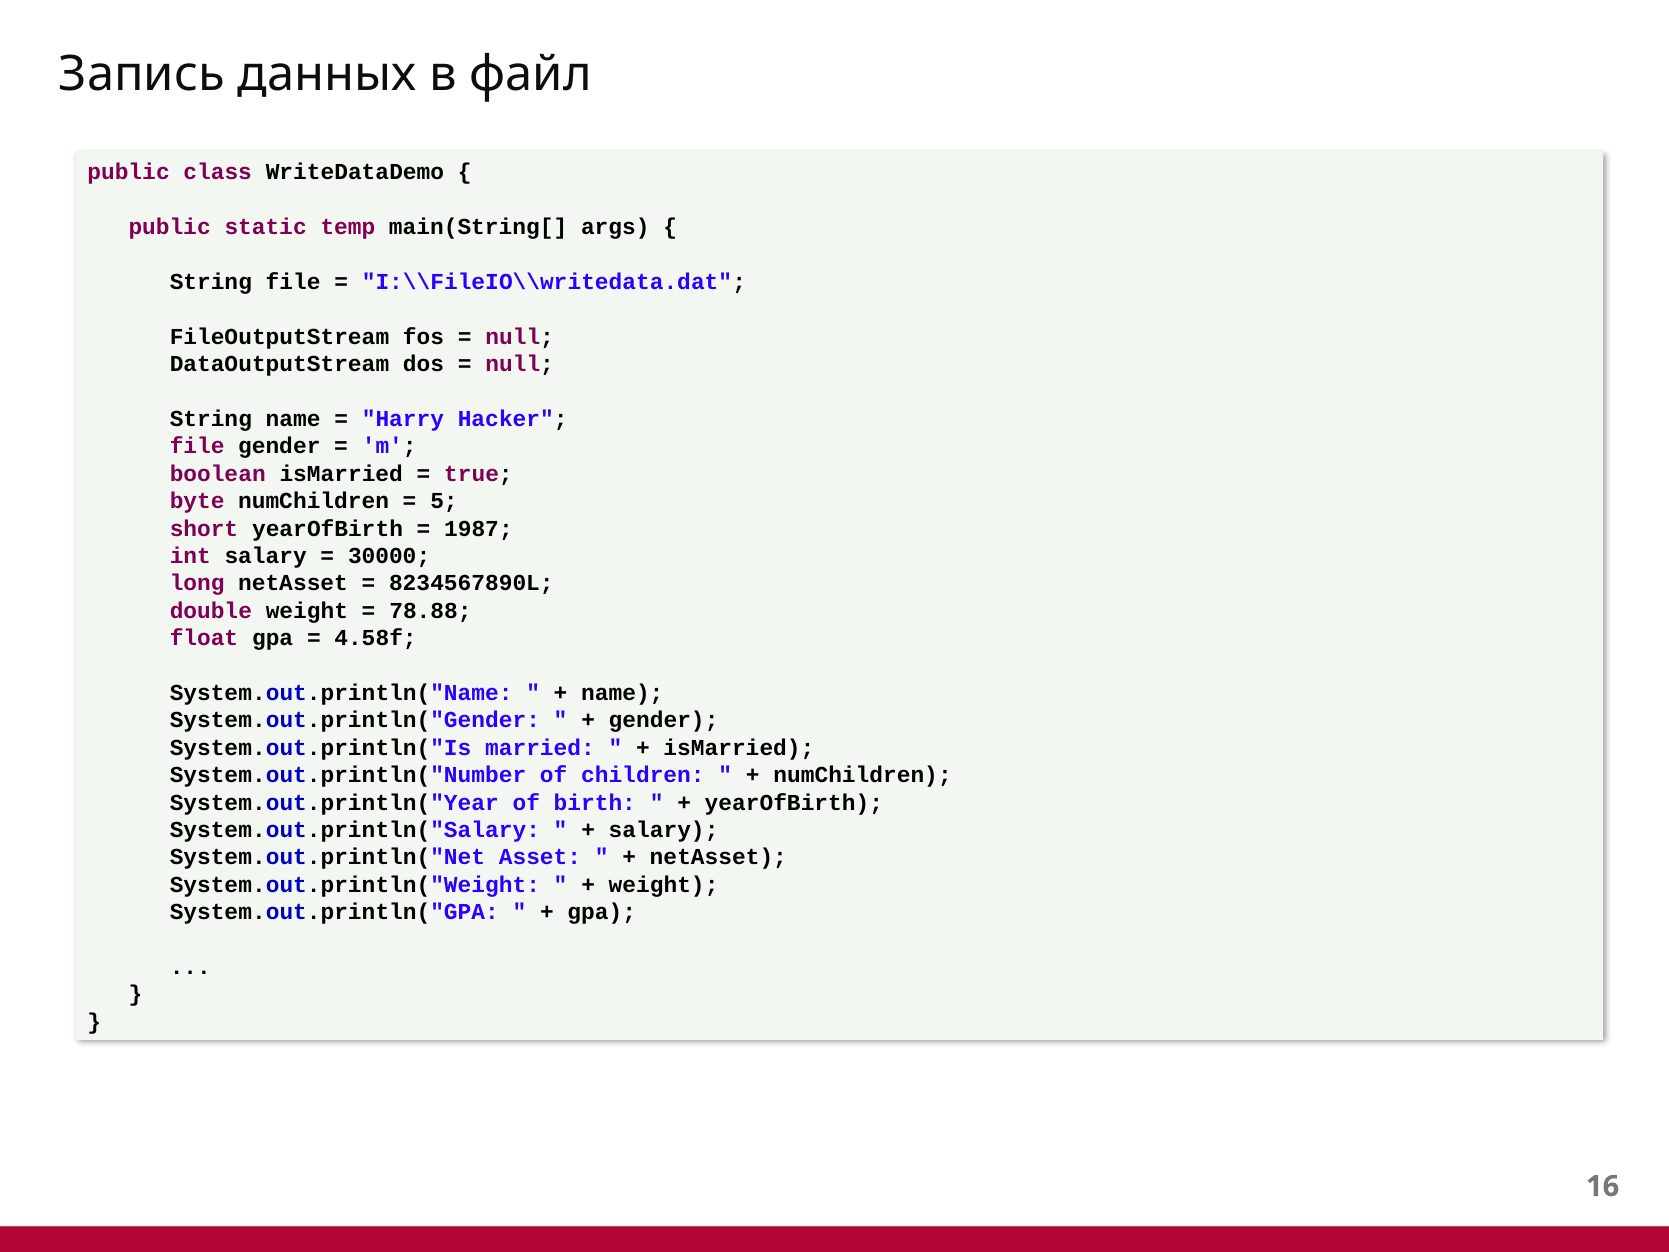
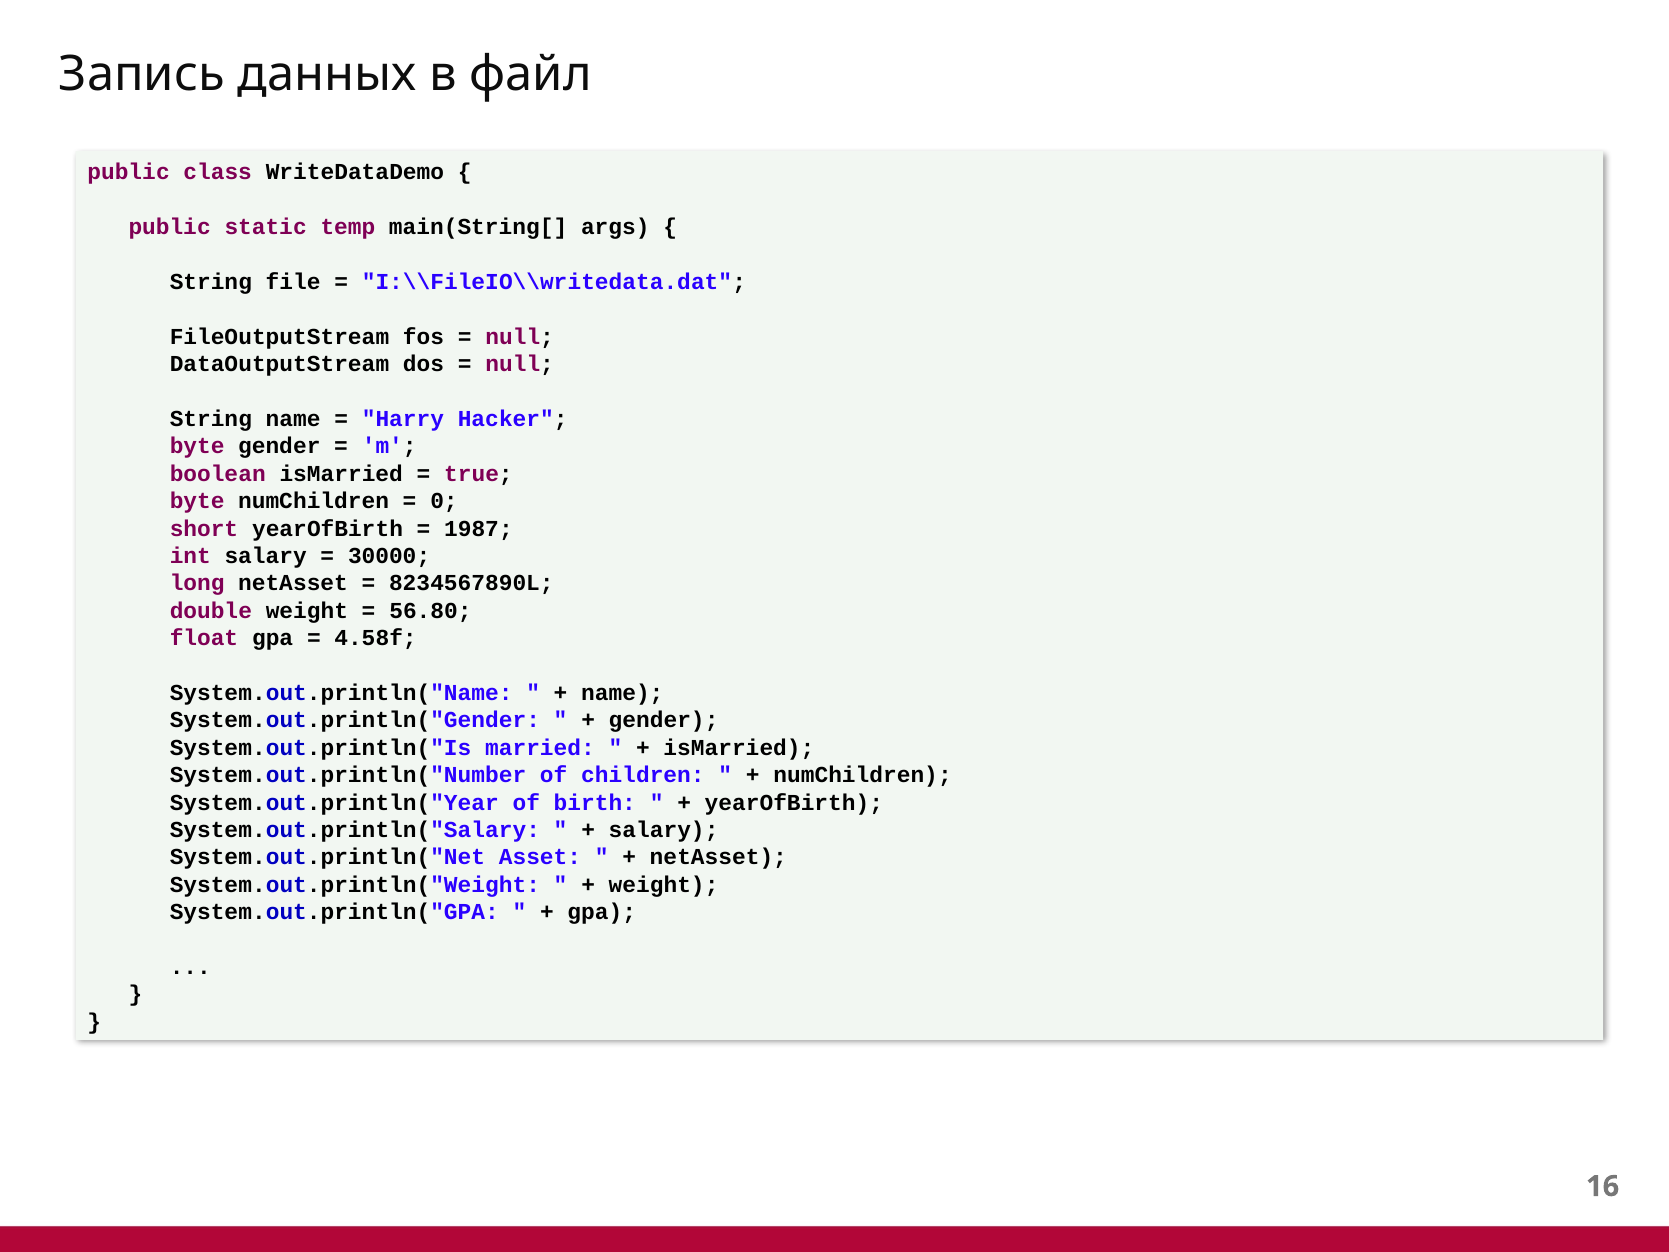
file at (197, 446): file -> byte
5: 5 -> 0
78.88: 78.88 -> 56.80
